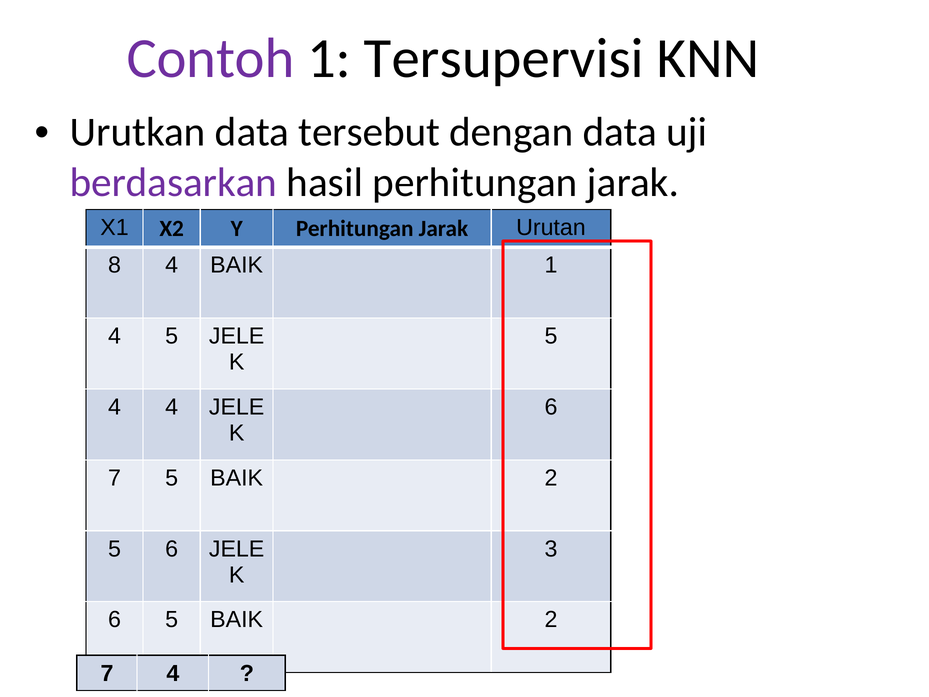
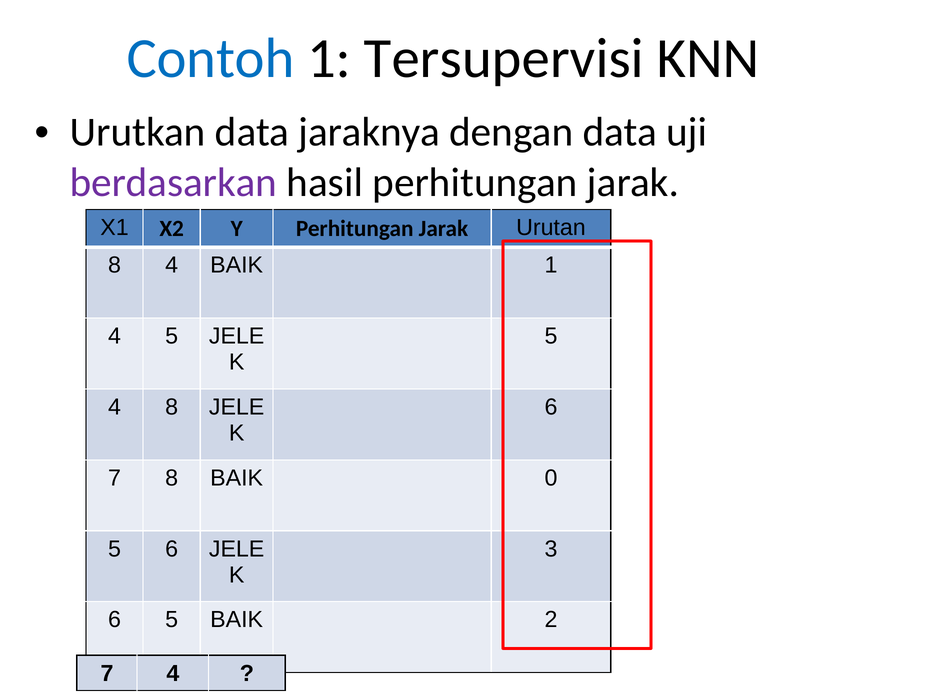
Contoh colour: purple -> blue
tersebut: tersebut -> jaraknya
4 4: 4 -> 8
7 5: 5 -> 8
2 at (551, 478): 2 -> 0
